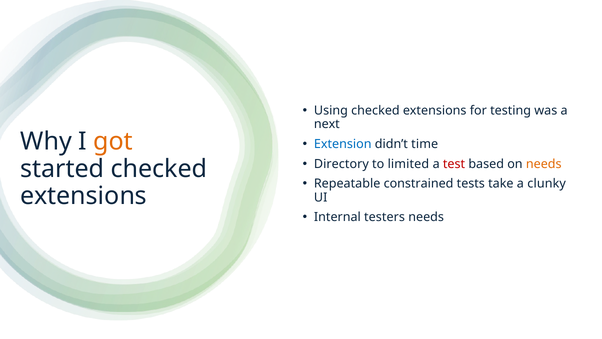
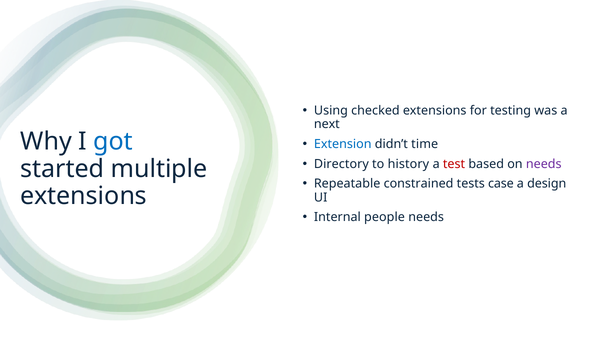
got colour: orange -> blue
limited: limited -> history
needs at (544, 164) colour: orange -> purple
started checked: checked -> multiple
take: take -> case
clunky: clunky -> design
testers: testers -> people
